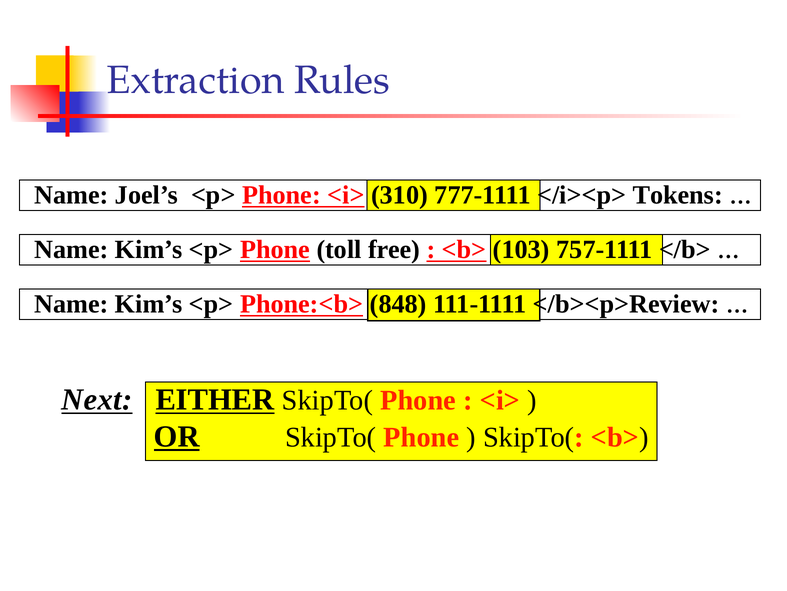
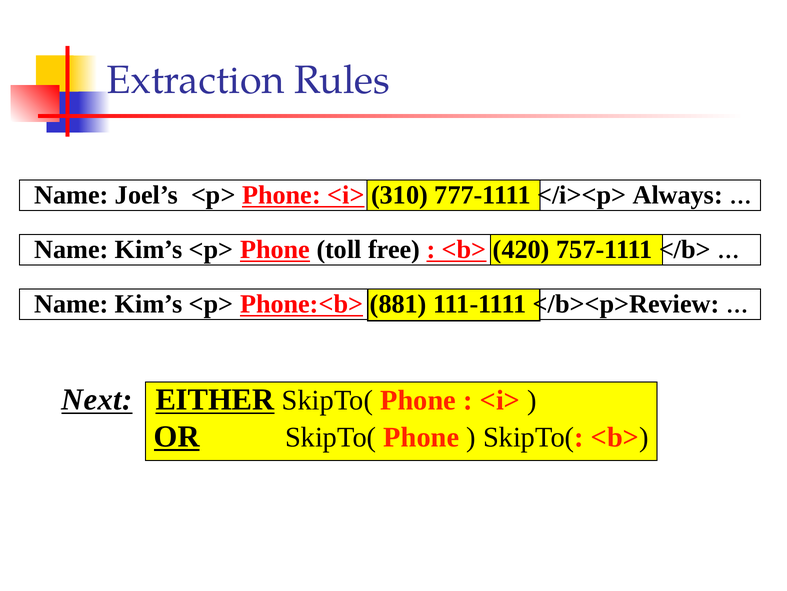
Tokens: Tokens -> Always
103: 103 -> 420
848: 848 -> 881
